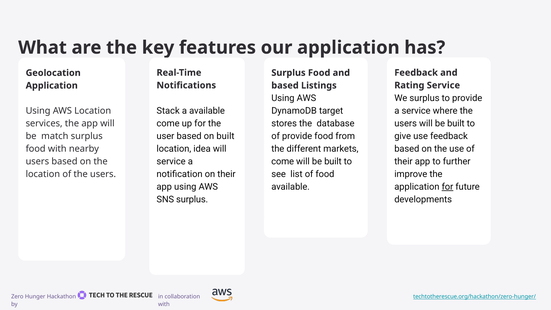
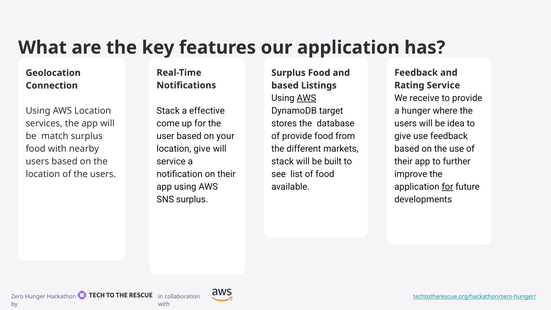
Application at (52, 86): Application -> Connection
We surplus: surplus -> receive
AWS at (306, 98) underline: none -> present
a available: available -> effective
a service: service -> hunger
users will be built: built -> idea
on built: built -> your
location idea: idea -> give
come at (283, 161): come -> stack
